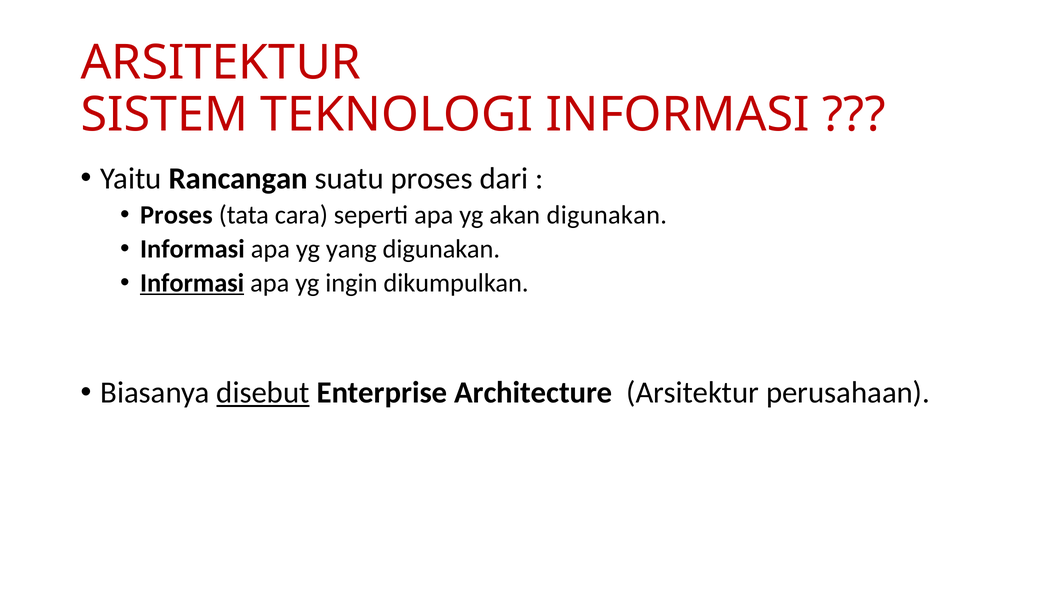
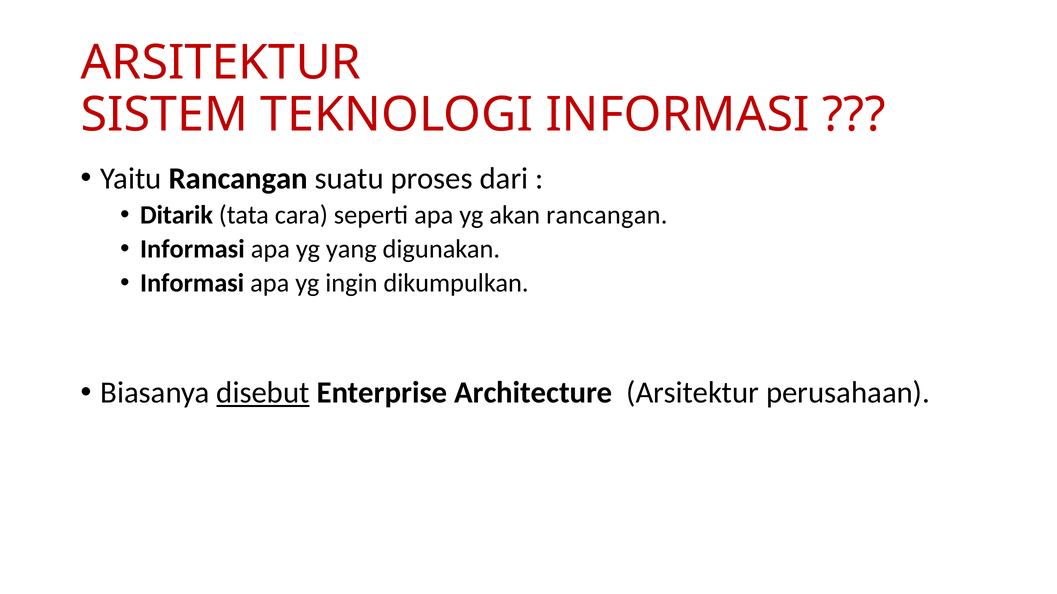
Proses at (176, 215): Proses -> Ditarik
akan digunakan: digunakan -> rancangan
Informasi at (192, 283) underline: present -> none
